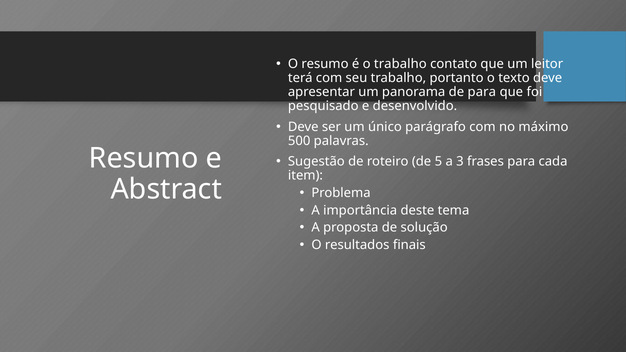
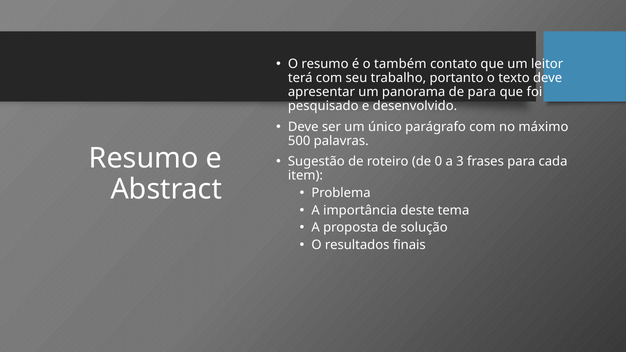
o trabalho: trabalho -> também
5: 5 -> 0
